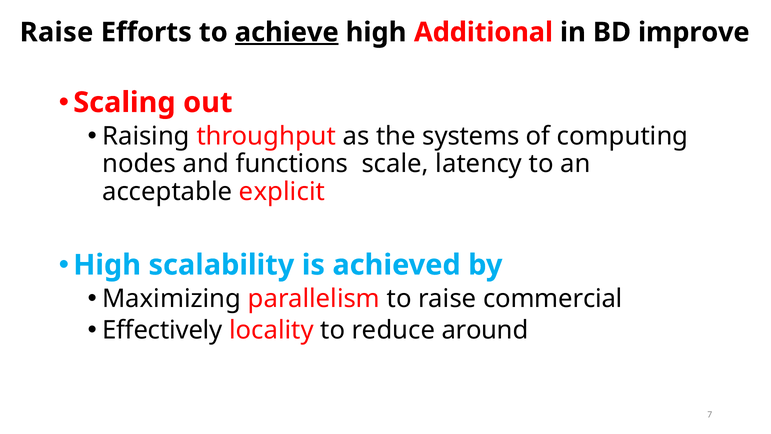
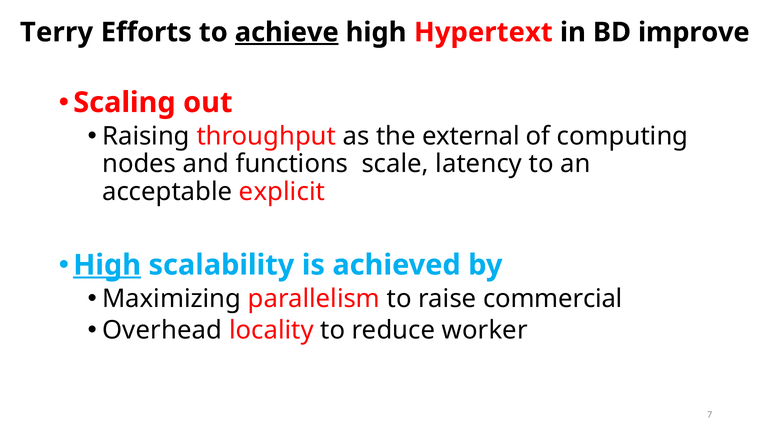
Raise at (57, 32): Raise -> Terry
Additional: Additional -> Hypertext
systems: systems -> external
High at (107, 265) underline: none -> present
Effectively: Effectively -> Overhead
around: around -> worker
